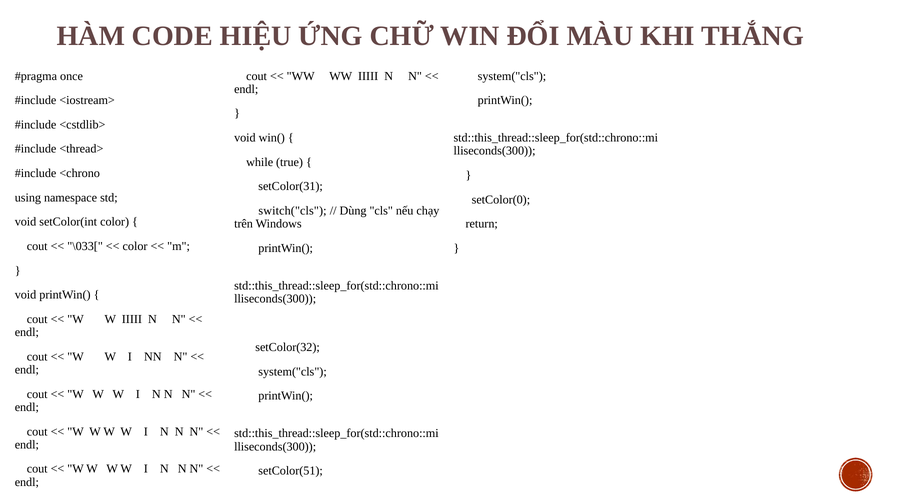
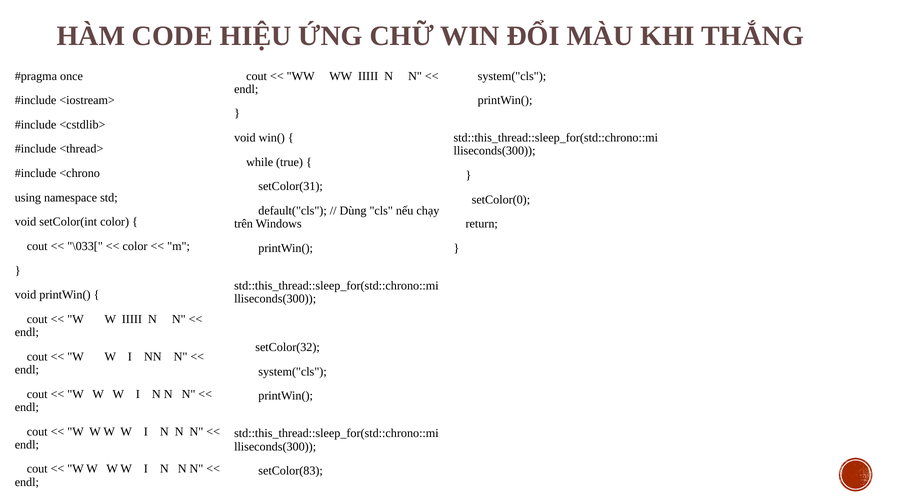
switch("cls: switch("cls -> default("cls
setColor(51: setColor(51 -> setColor(83
